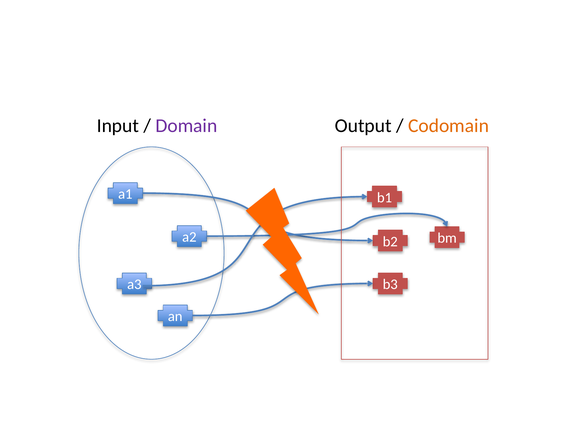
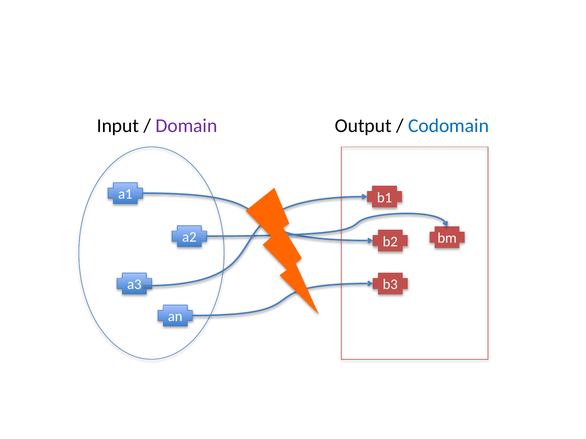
Codomain colour: orange -> blue
